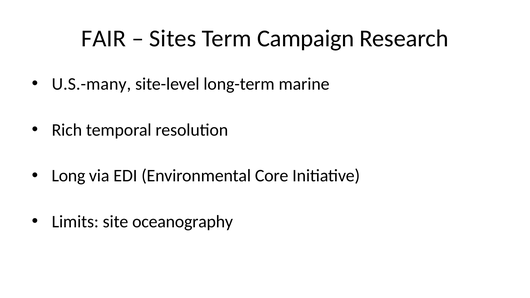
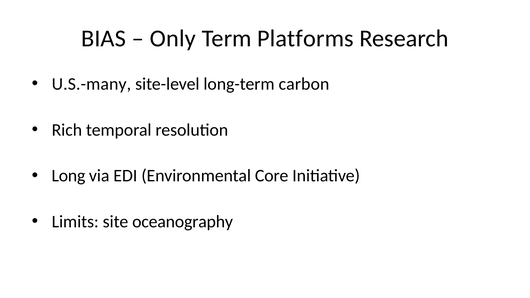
FAIR: FAIR -> BIAS
Sites: Sites -> Only
Campaign: Campaign -> Platforms
marine: marine -> carbon
